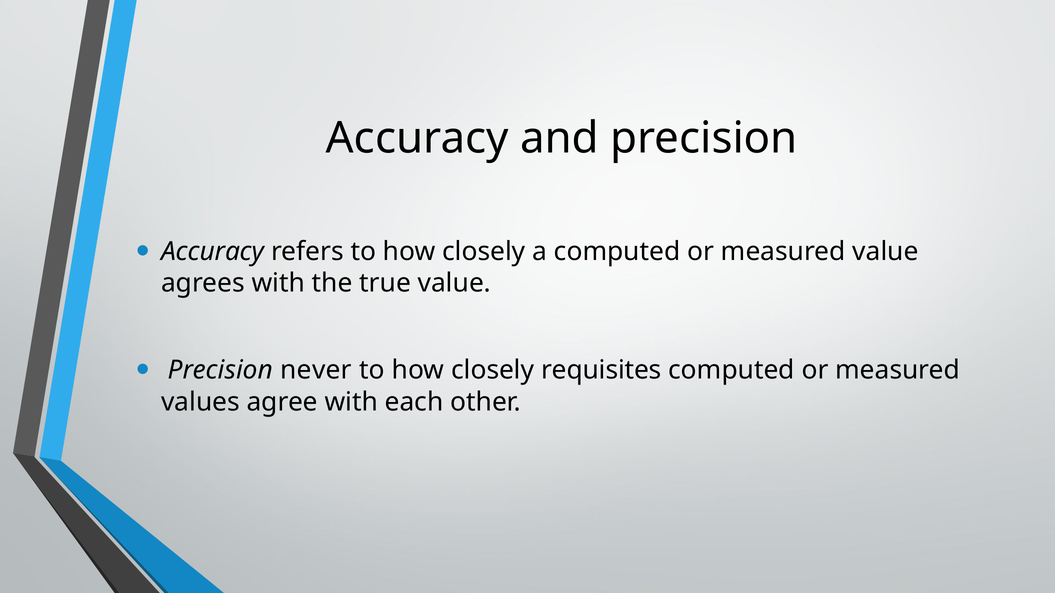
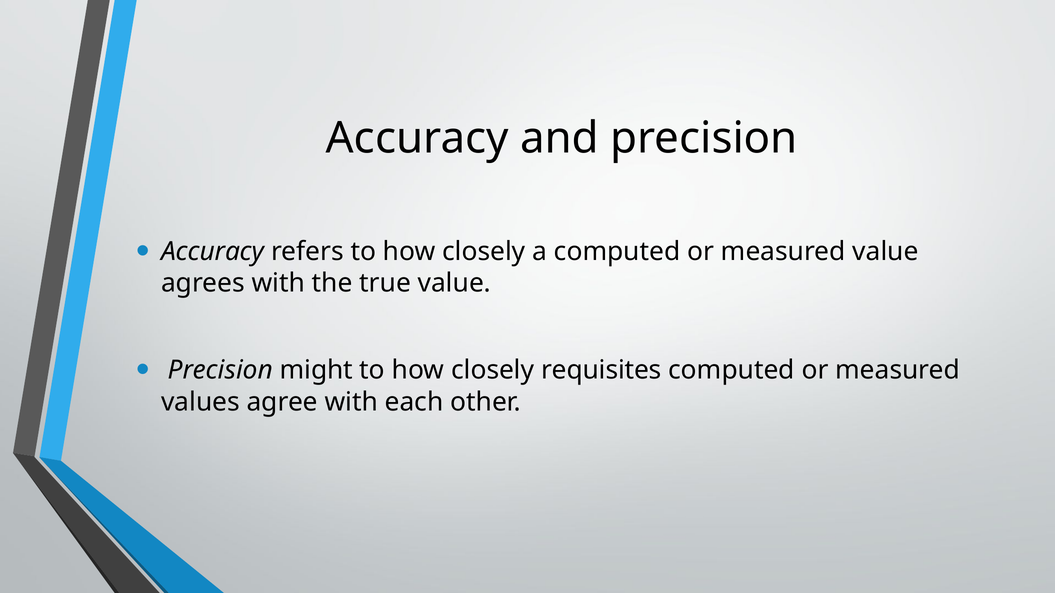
never: never -> might
